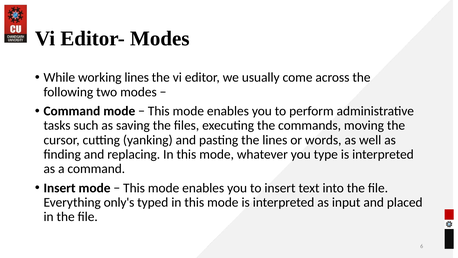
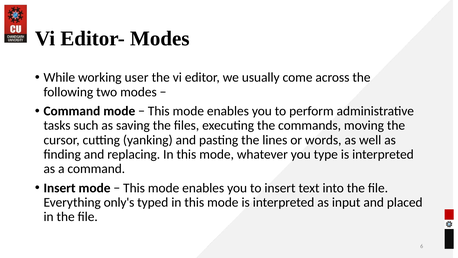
working lines: lines -> user
